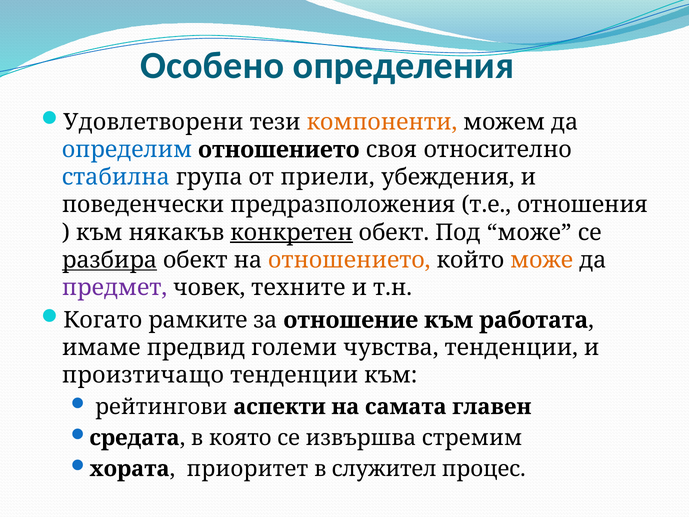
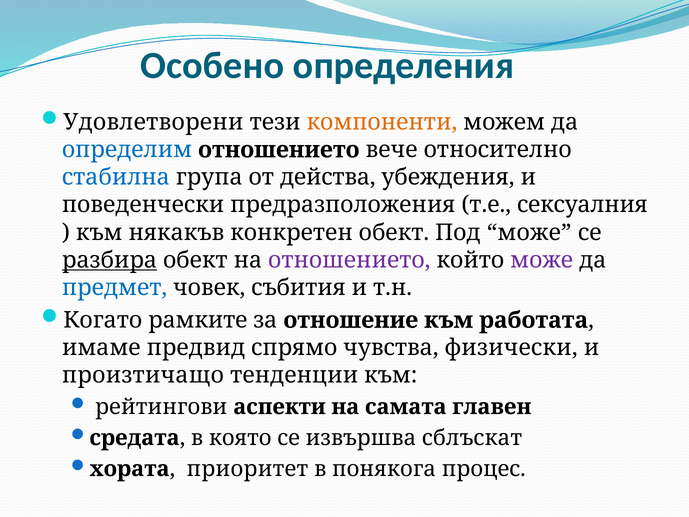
своя: своя -> вече
приели: приели -> действа
отношения: отношения -> сексуалния
конкретен underline: present -> none
отношението at (349, 260) colour: orange -> purple
може at (542, 260) colour: orange -> purple
предмет colour: purple -> blue
техните: техните -> събития
големи: големи -> спрямо
чувства тенденции: тенденции -> физически
стремим: стремим -> сблъскат
служител: служител -> понякога
